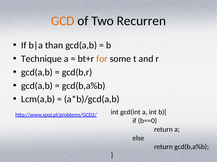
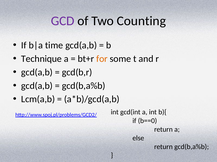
GCD colour: orange -> purple
Recurren: Recurren -> Counting
than: than -> time
